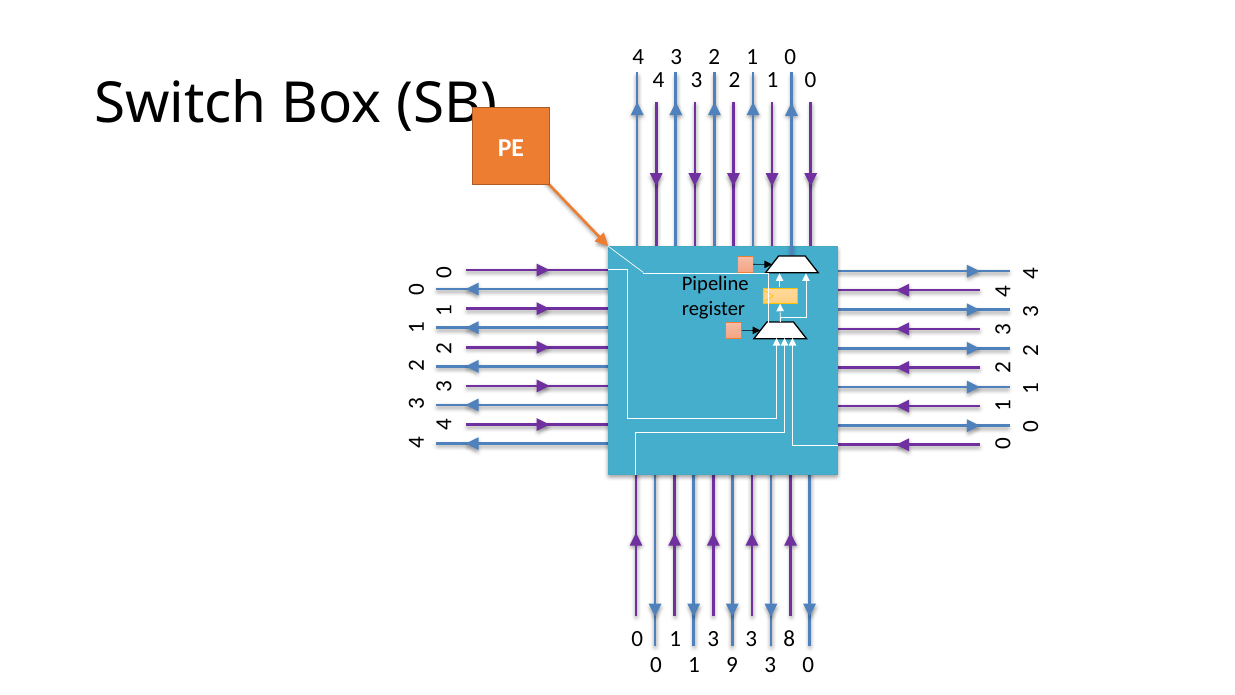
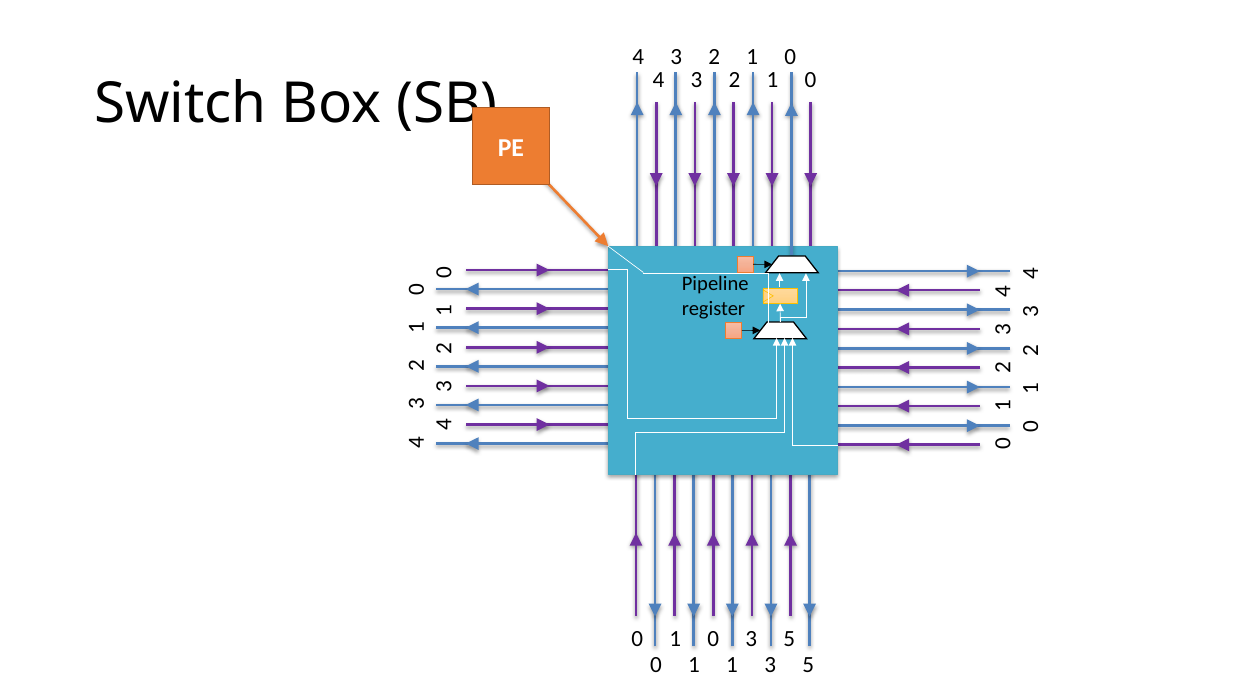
1 3: 3 -> 0
8 at (789, 639): 8 -> 5
1 9: 9 -> 1
0 at (808, 665): 0 -> 5
